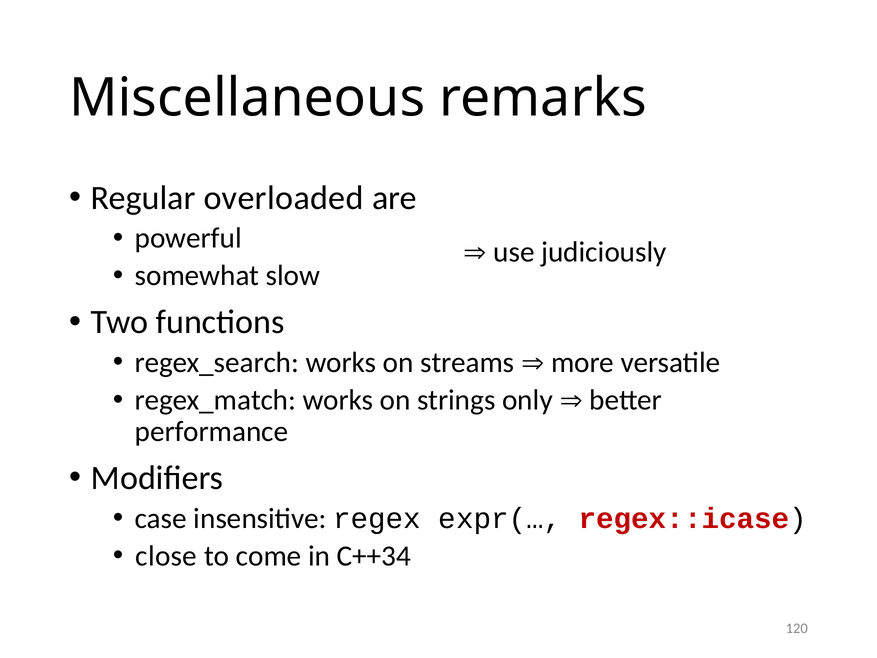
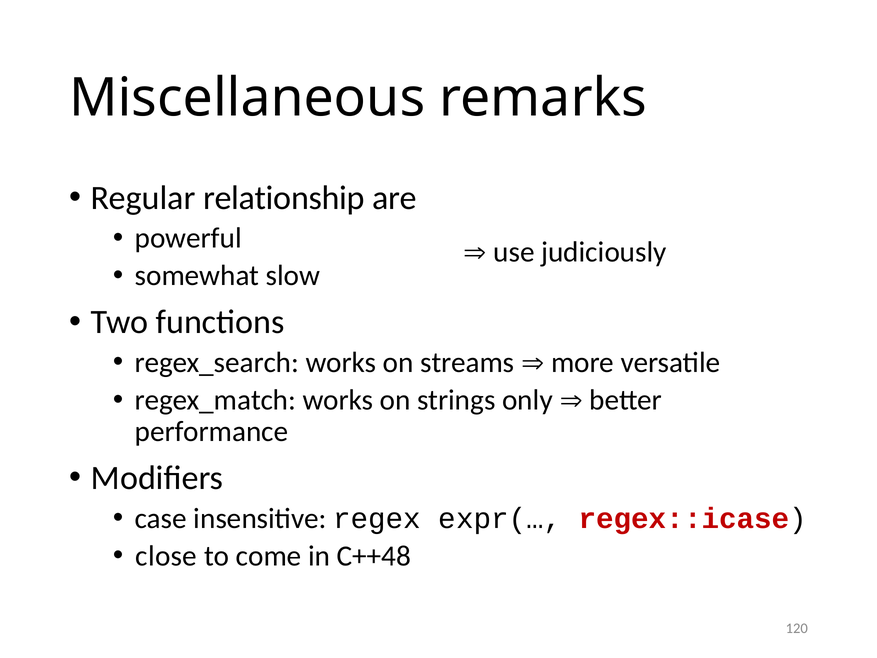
overloaded: overloaded -> relationship
C++34: C++34 -> C++48
